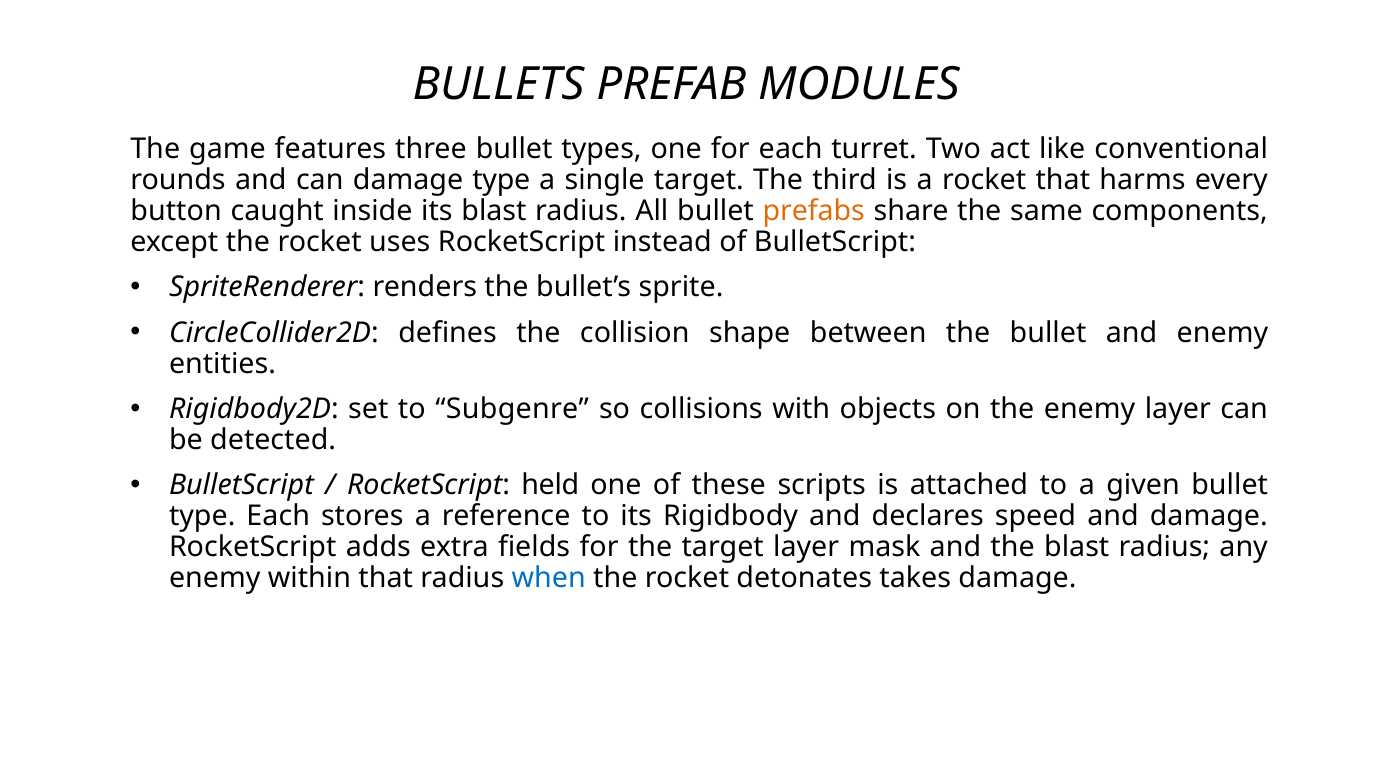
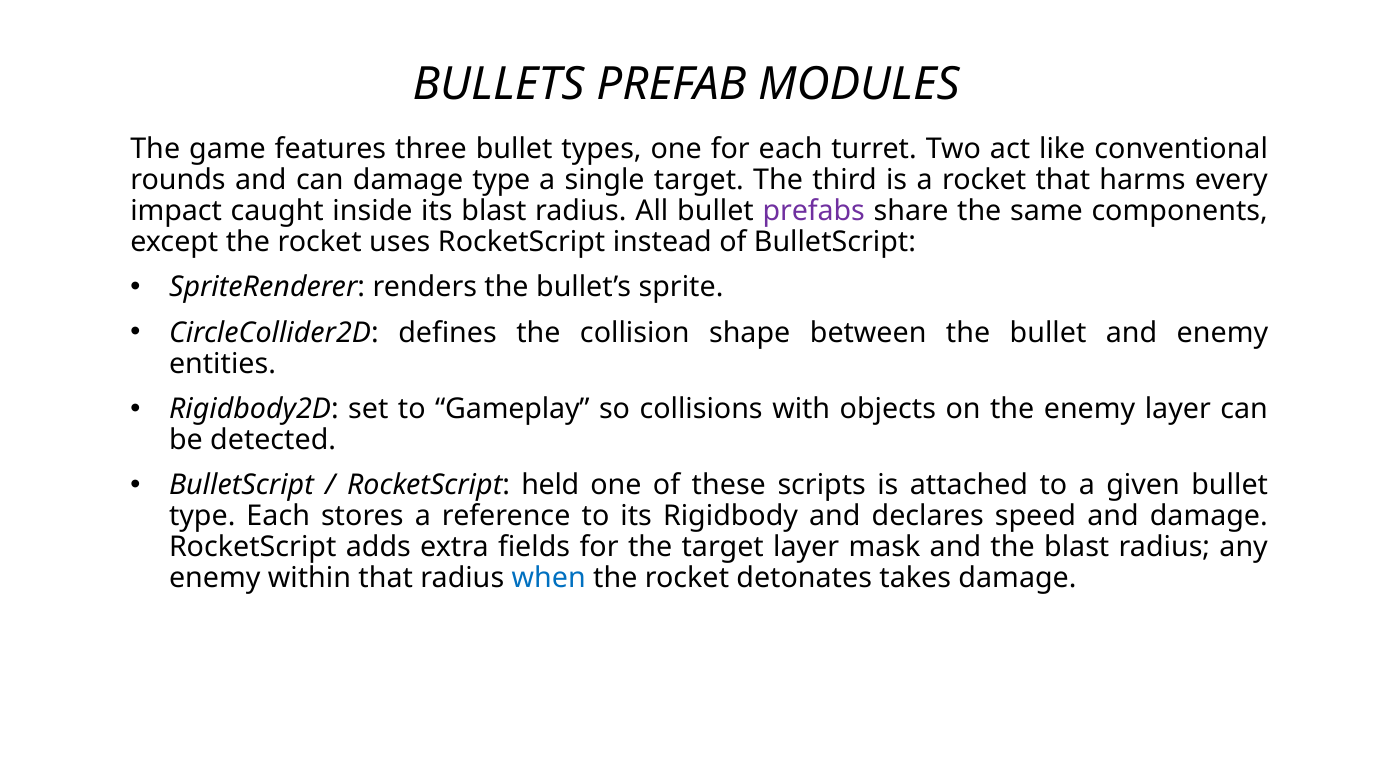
button: button -> impact
prefabs colour: orange -> purple
Subgenre: Subgenre -> Gameplay
